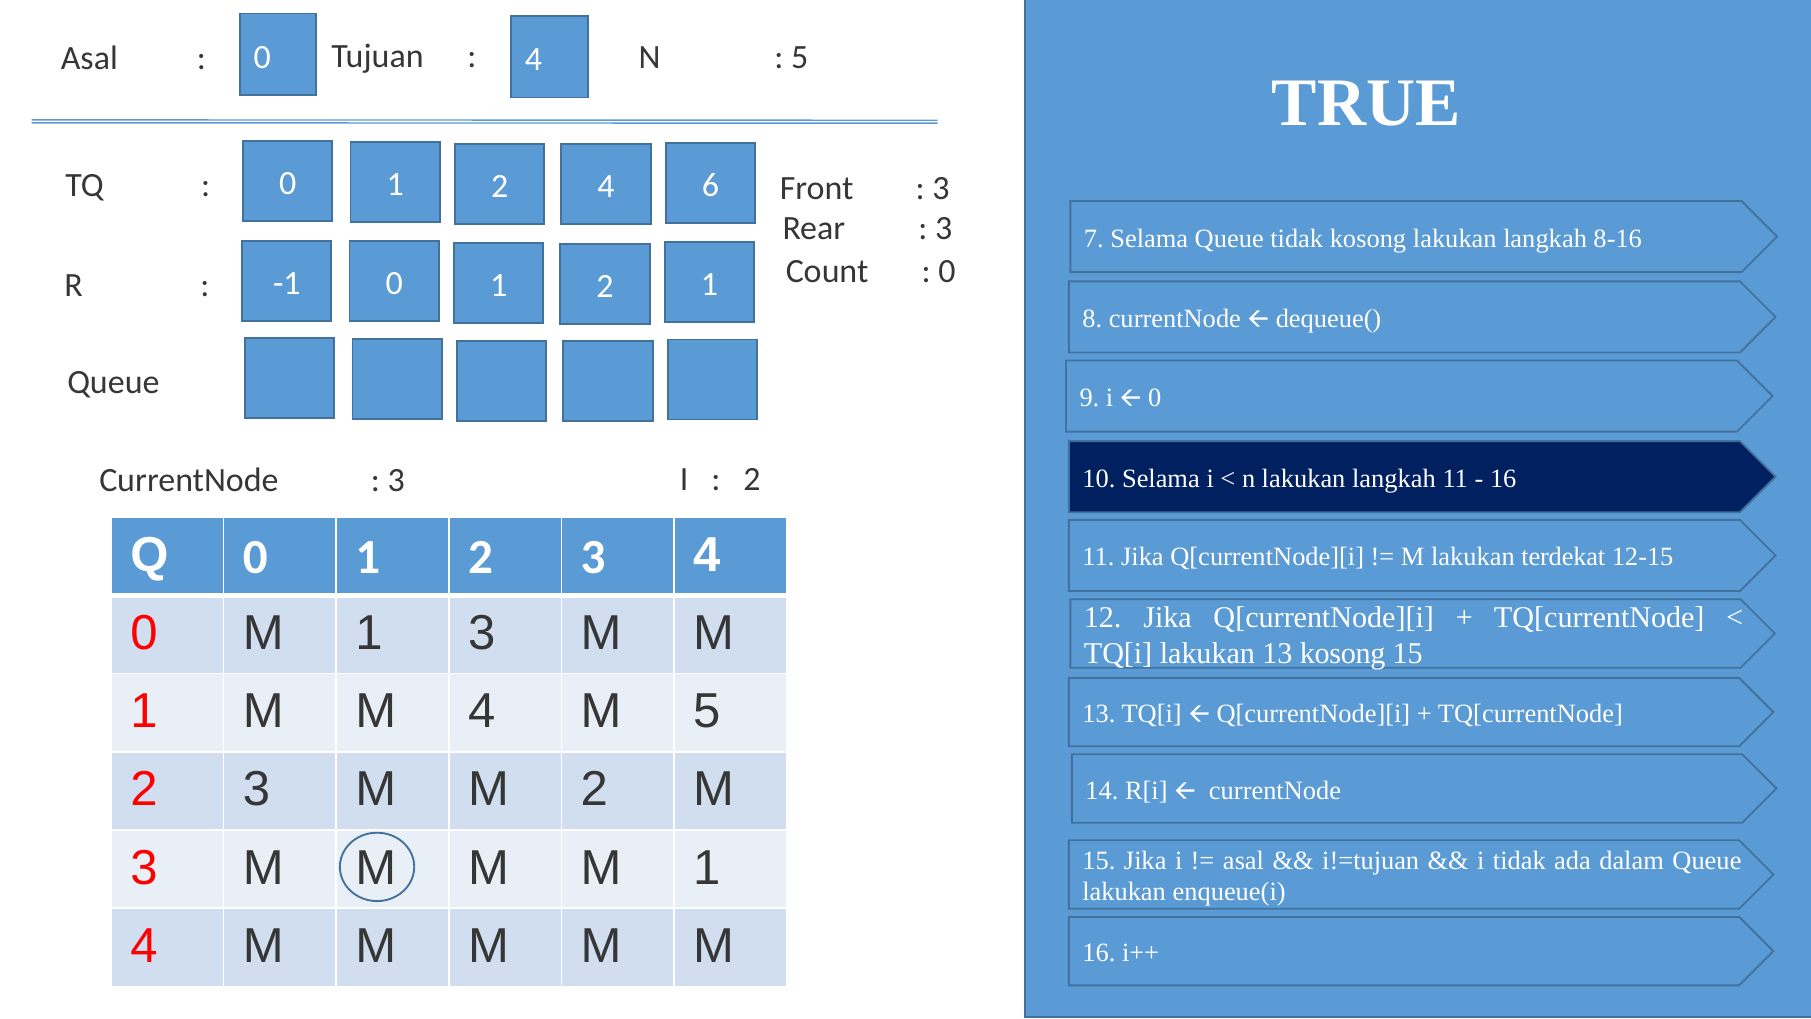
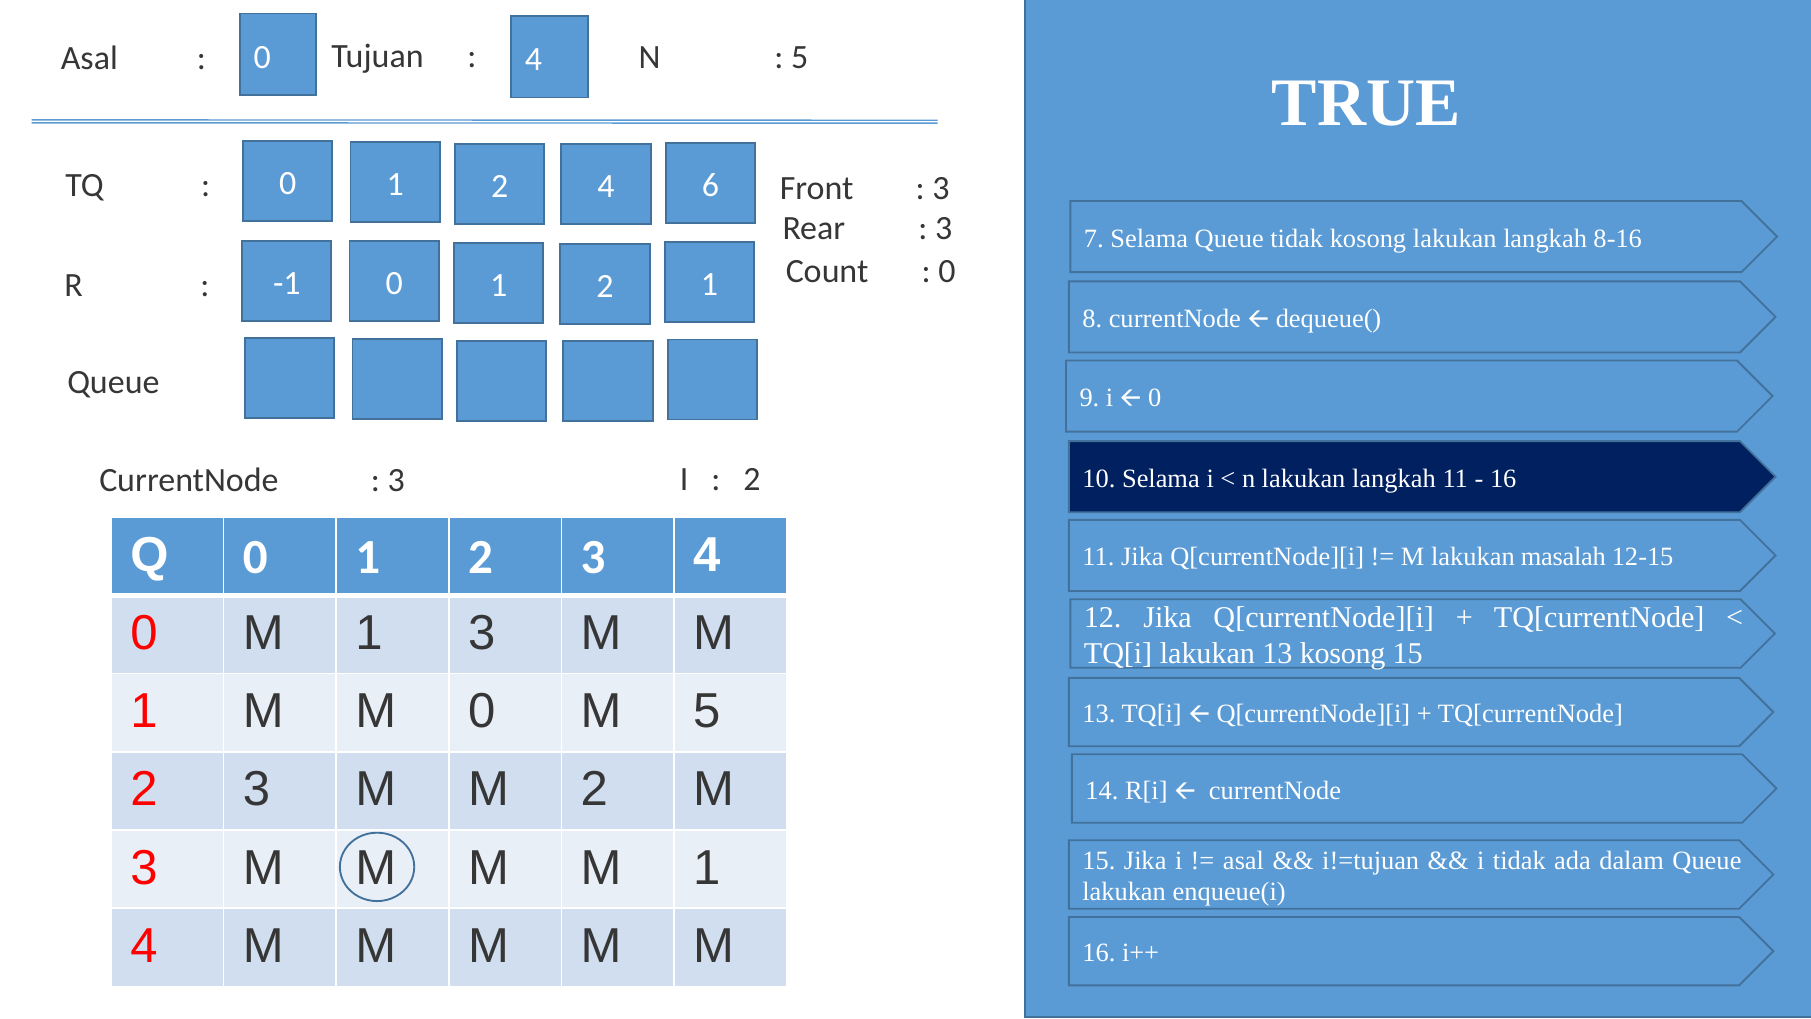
terdekat: terdekat -> masalah
M 4: 4 -> 0
